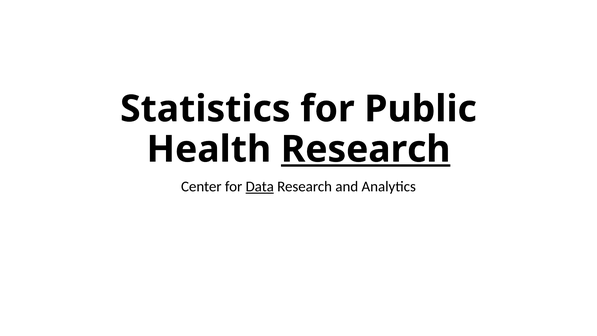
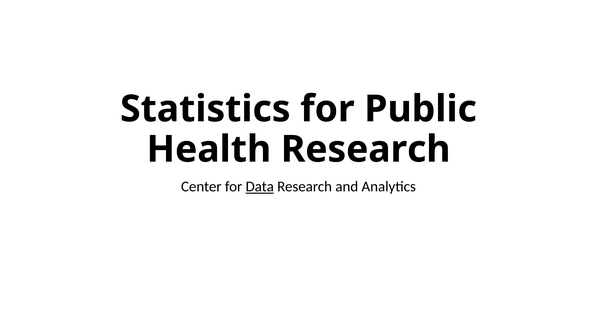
Research at (366, 149) underline: present -> none
